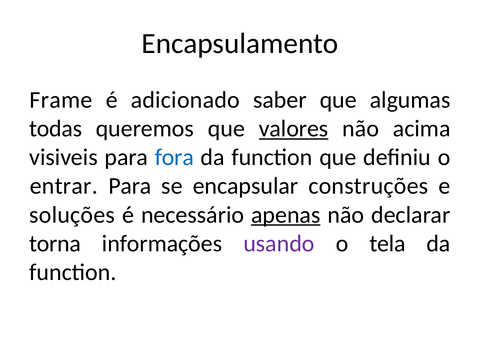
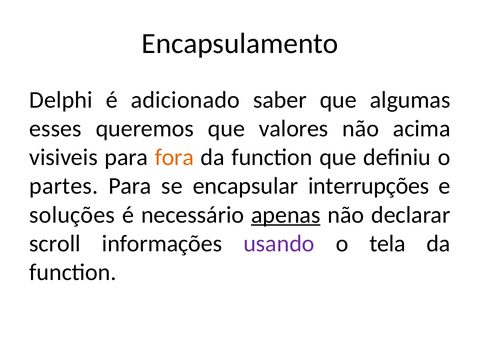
Frame: Frame -> Delphi
todas: todas -> esses
valores underline: present -> none
fora colour: blue -> orange
entrar: entrar -> partes
construções: construções -> interrupções
torna: torna -> scroll
